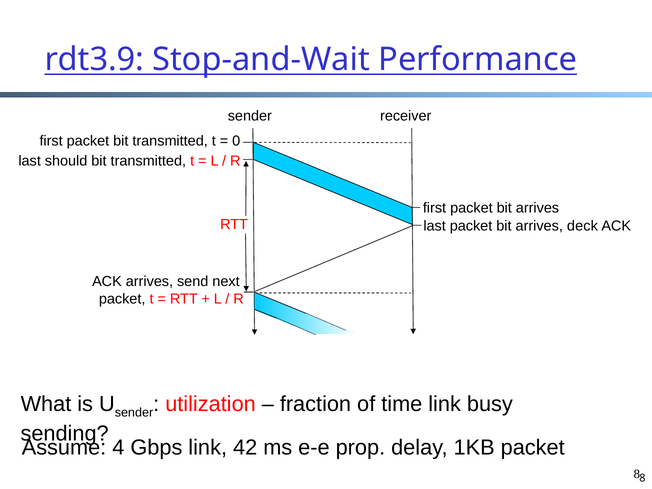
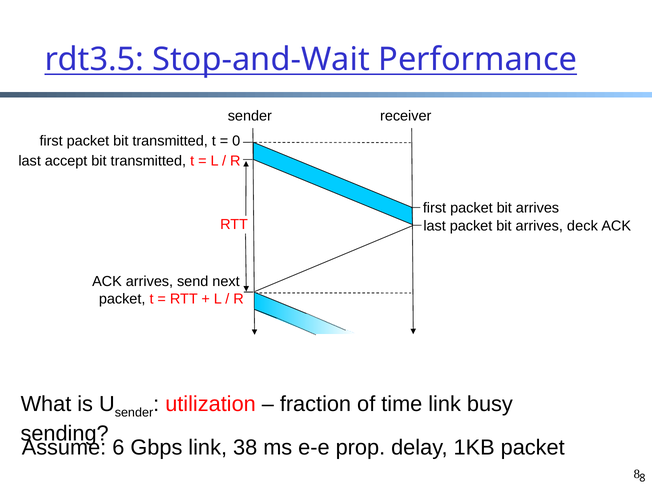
rdt3.9: rdt3.9 -> rdt3.5
should: should -> accept
4: 4 -> 6
42: 42 -> 38
